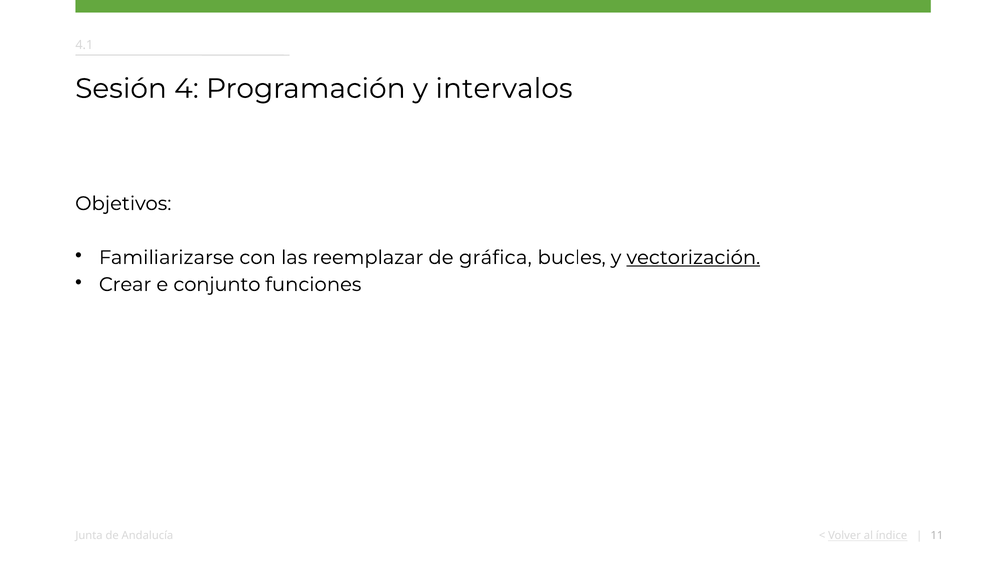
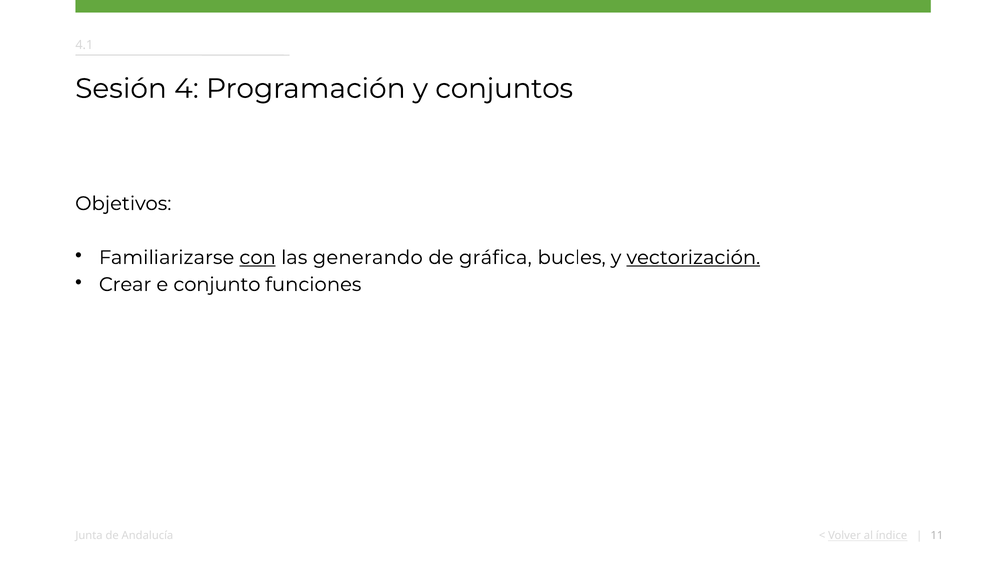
intervalos: intervalos -> conjuntos
con underline: none -> present
reemplazar: reemplazar -> generando
